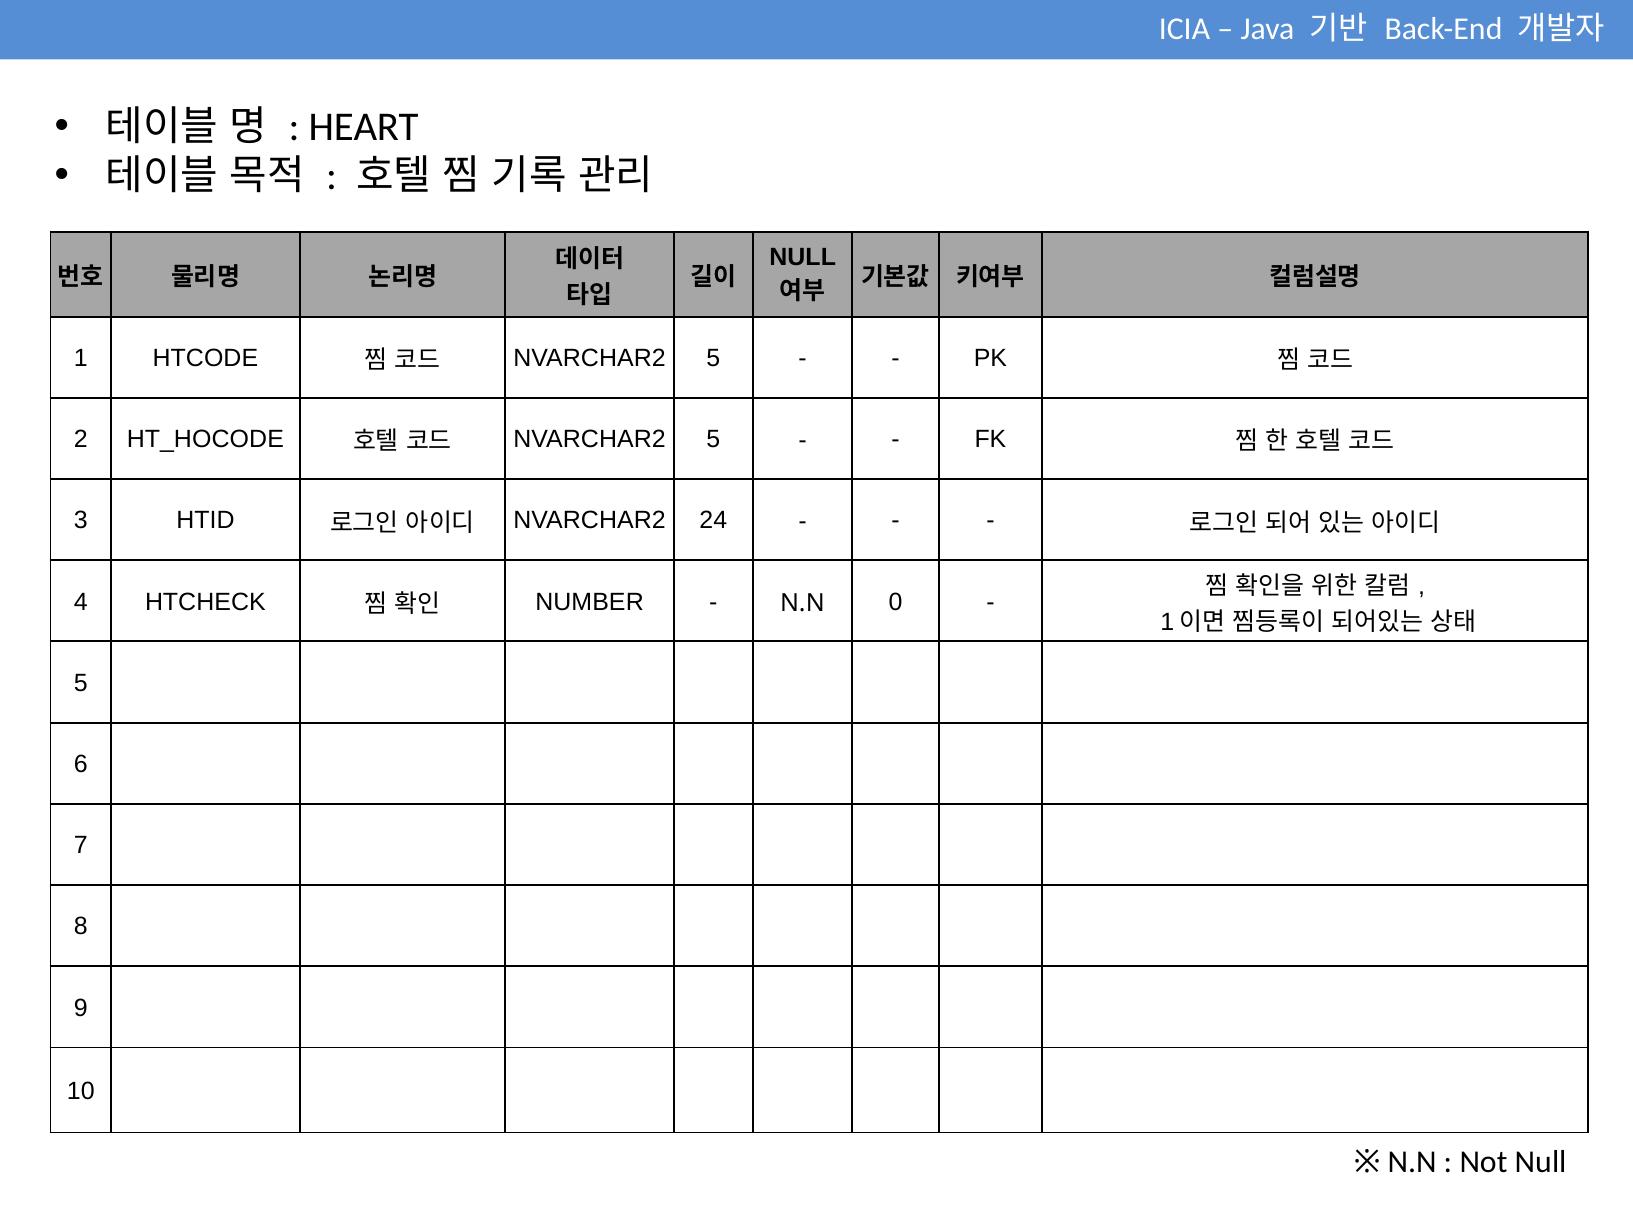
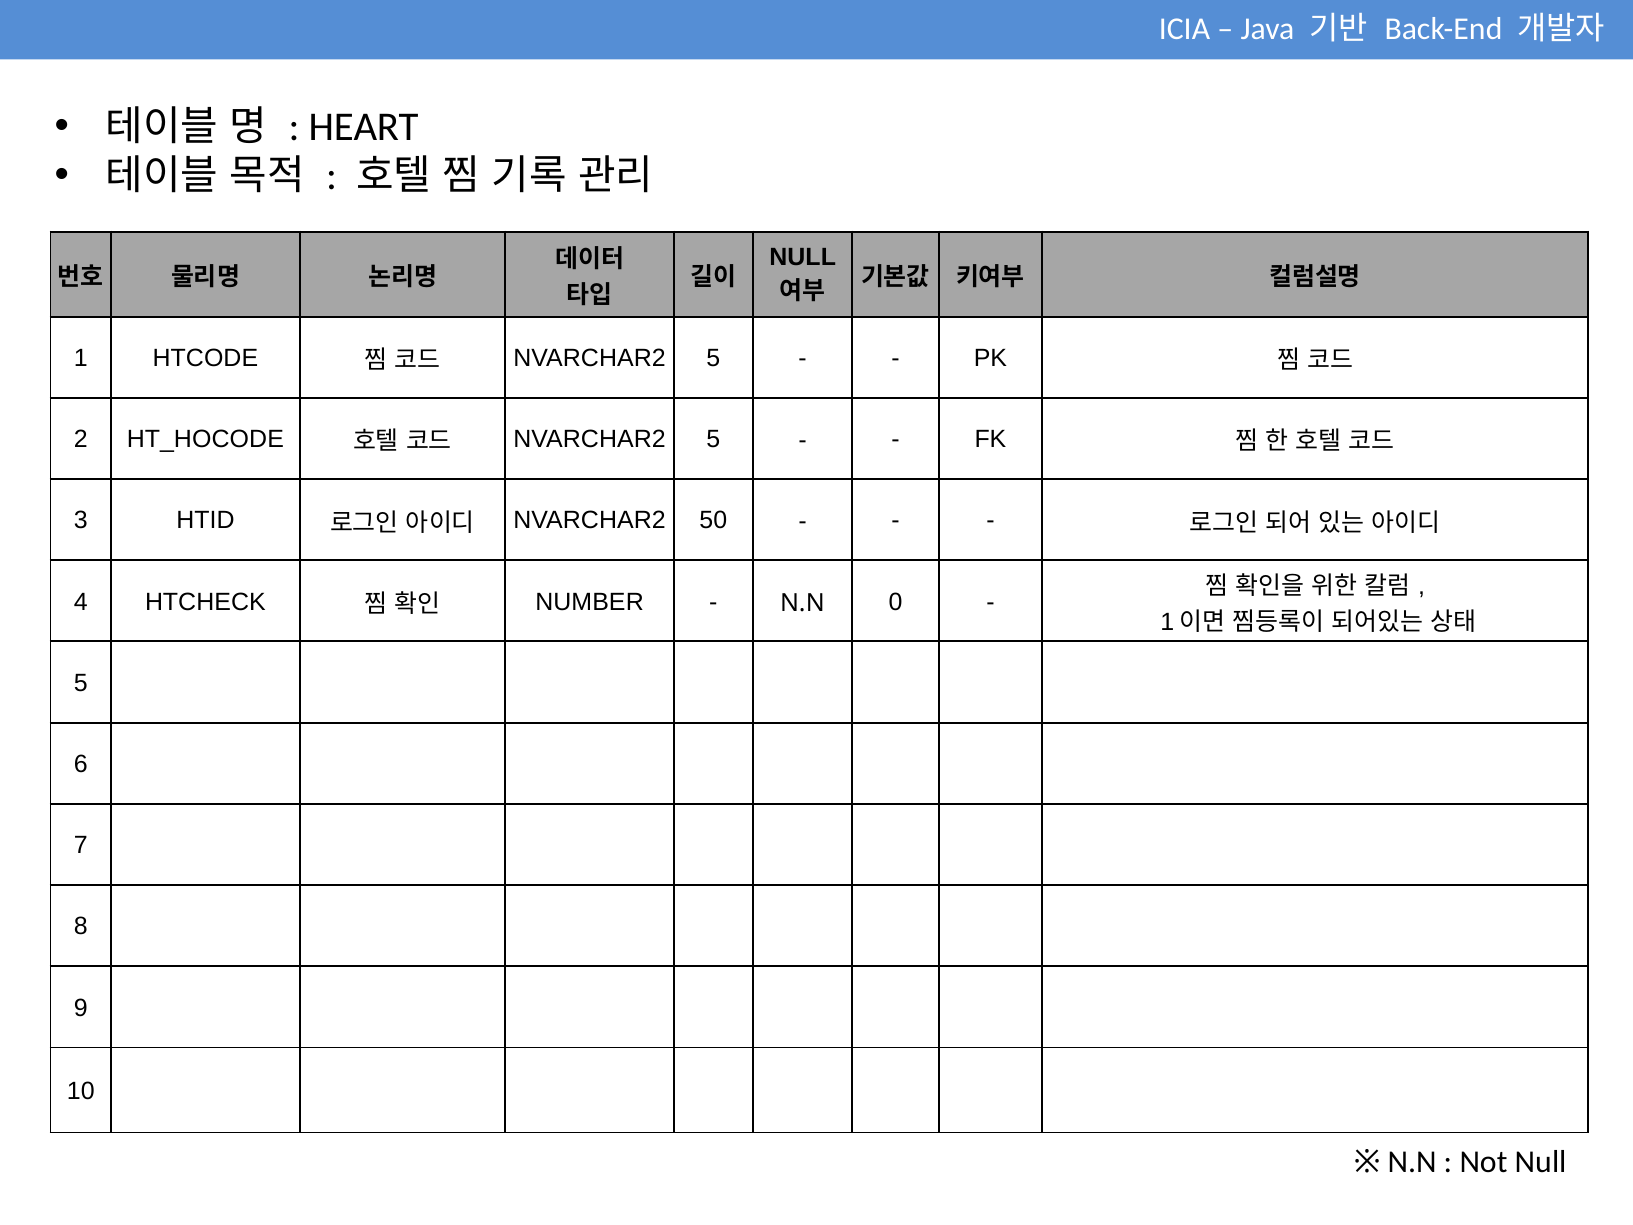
24: 24 -> 50
